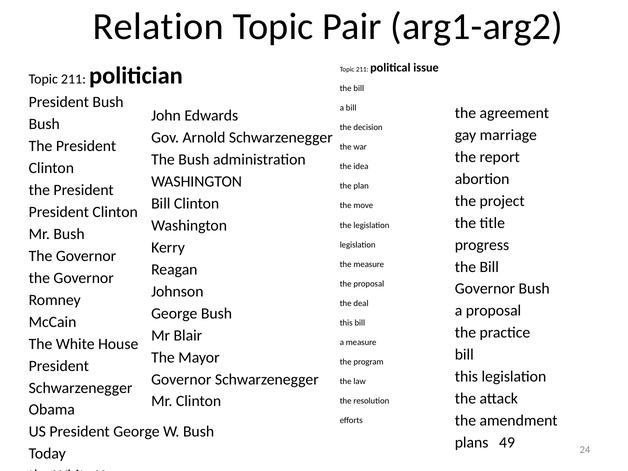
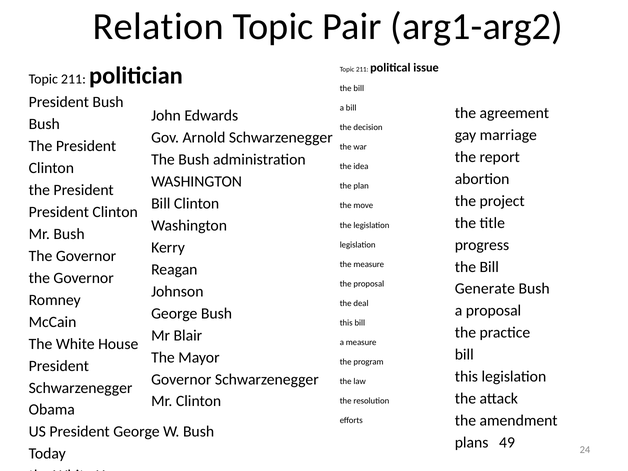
Governor at (485, 289): Governor -> Generate
